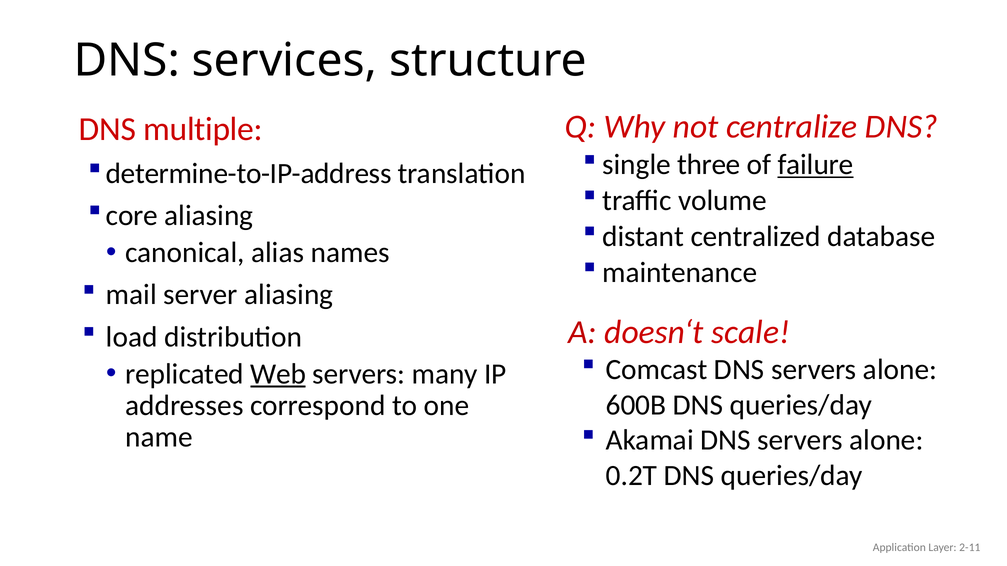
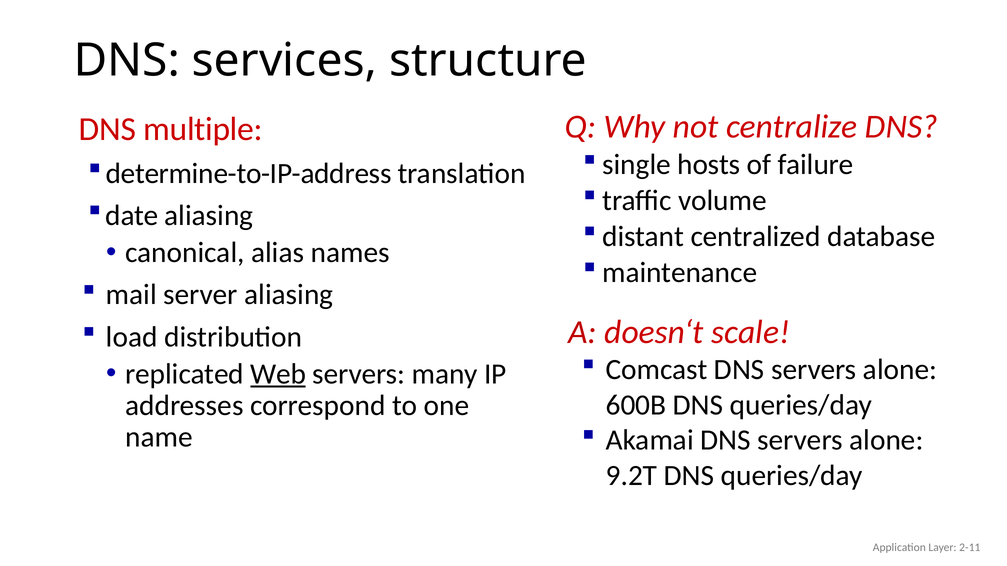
three: three -> hosts
failure underline: present -> none
core: core -> date
0.2T: 0.2T -> 9.2T
